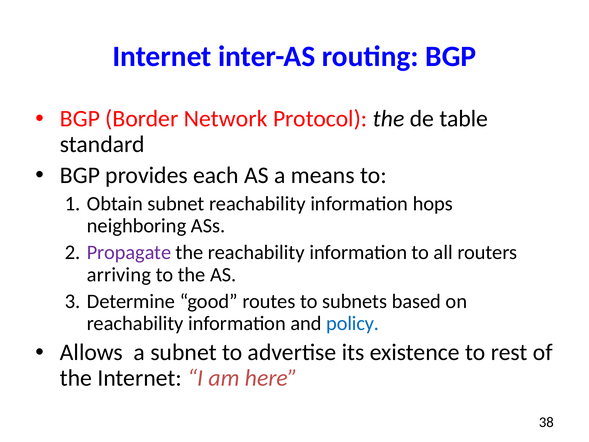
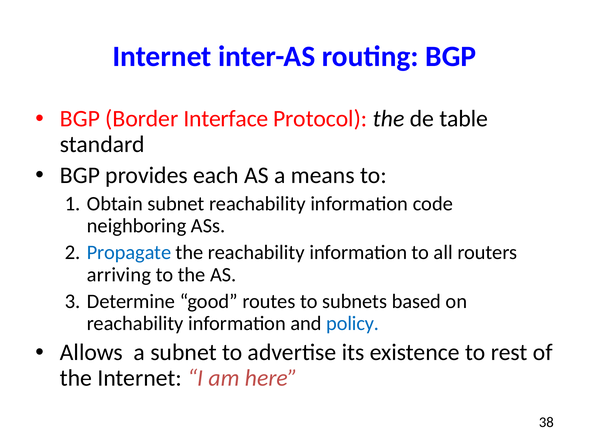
Network: Network -> Interface
hops: hops -> code
Propagate colour: purple -> blue
